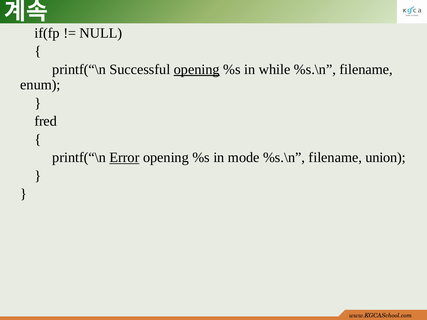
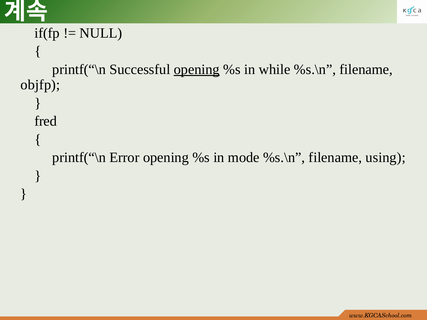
enum: enum -> objfp
Error underline: present -> none
union: union -> using
